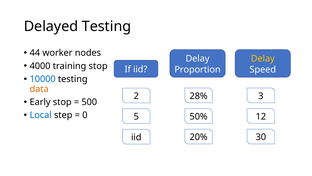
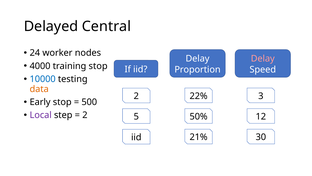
Delayed Testing: Testing -> Central
44: 44 -> 24
Delay at (263, 58) colour: yellow -> pink
28%: 28% -> 22%
Local colour: blue -> purple
0 at (85, 115): 0 -> 2
20%: 20% -> 21%
